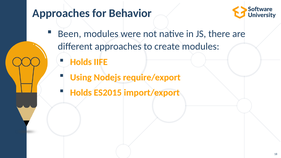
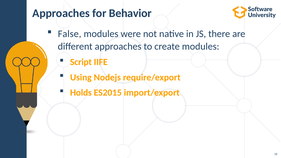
Been: Been -> False
Holds at (81, 62): Holds -> Script
